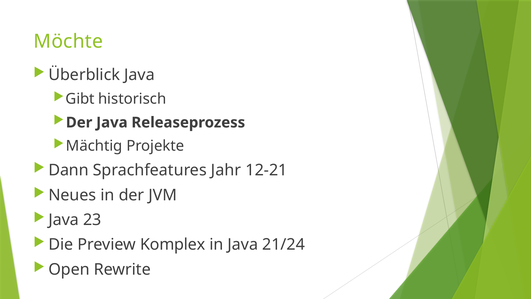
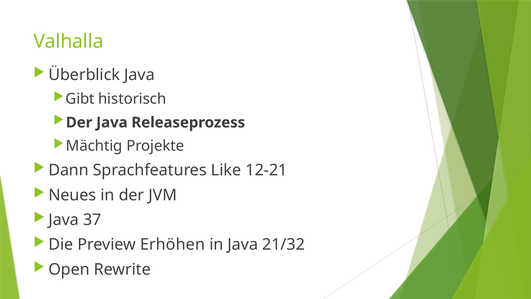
Möchte: Möchte -> Valhalla
Jahr: Jahr -> Like
23: 23 -> 37
Komplex: Komplex -> Erhöhen
21/24: 21/24 -> 21/32
